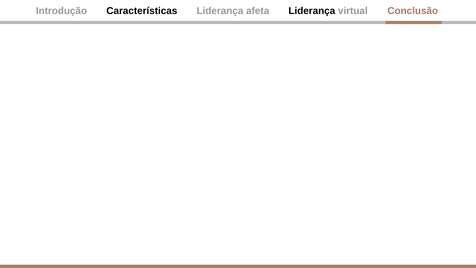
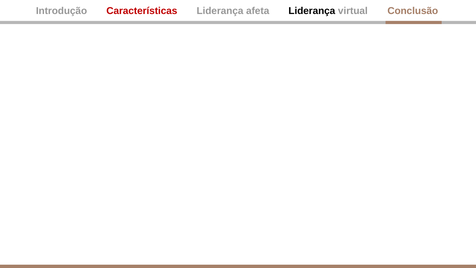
Características colour: black -> red
